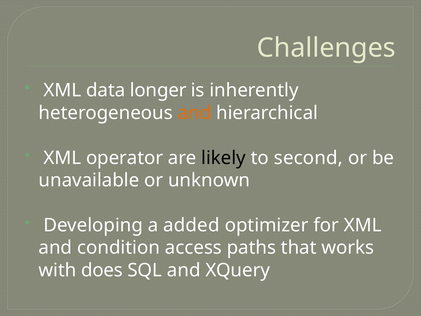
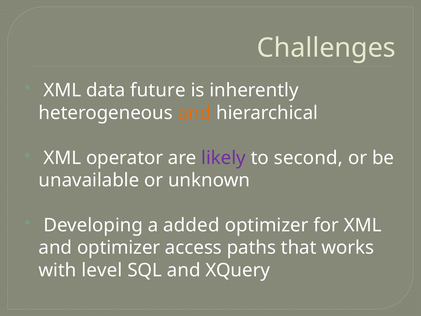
longer: longer -> future
likely colour: black -> purple
and condition: condition -> optimizer
does: does -> level
